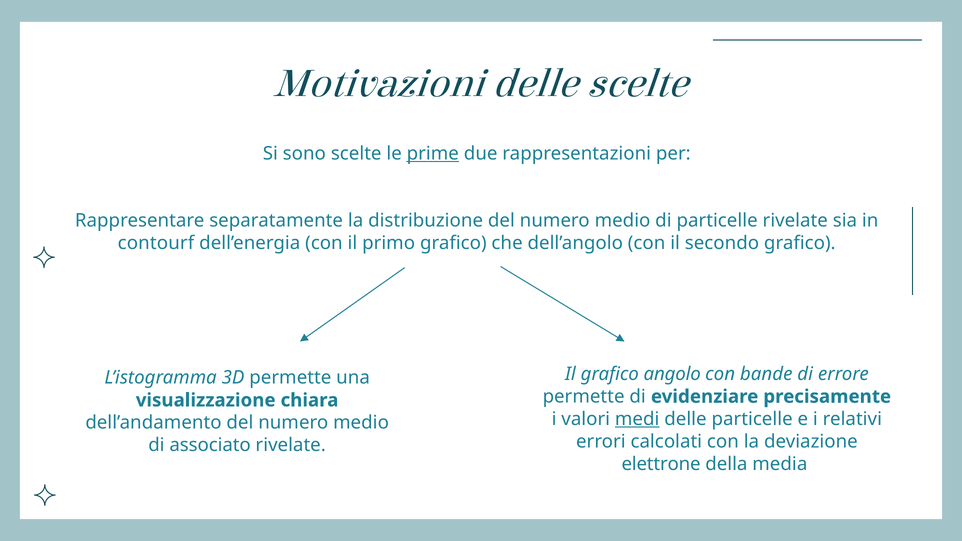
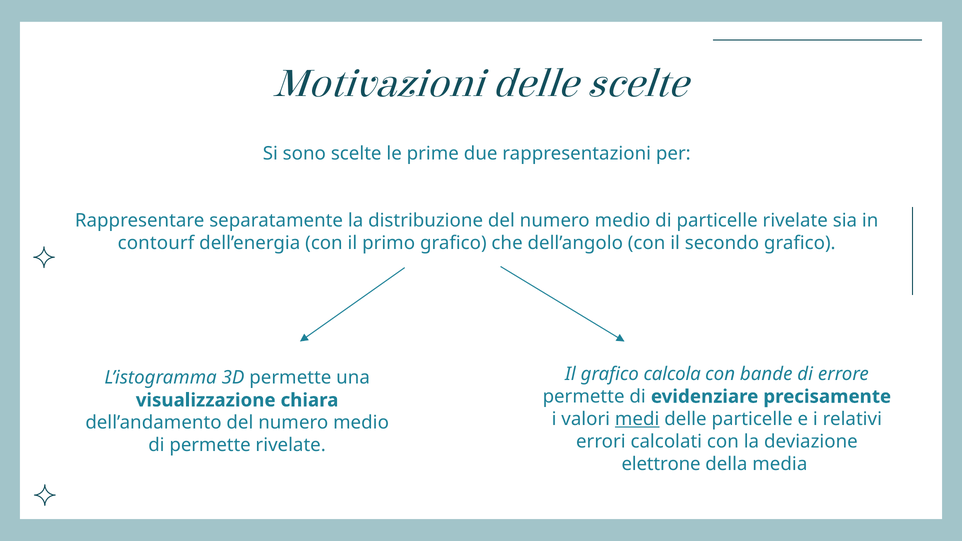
prime underline: present -> none
angolo: angolo -> calcola
di associato: associato -> permette
